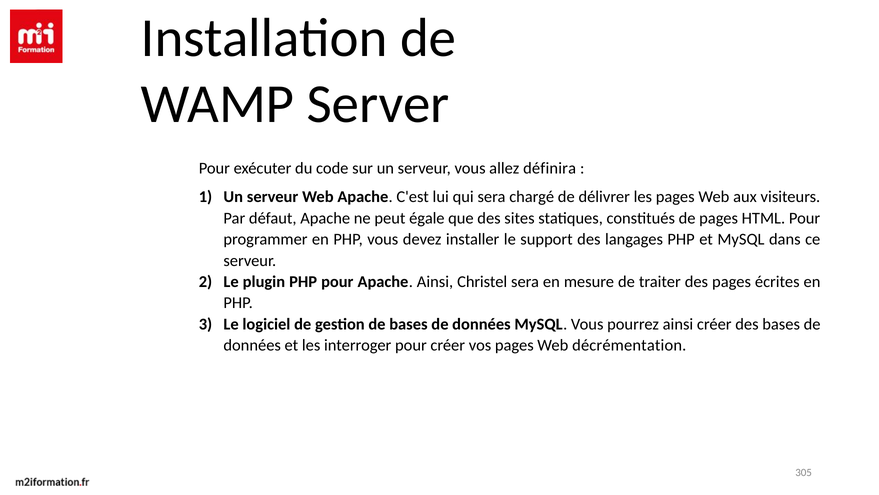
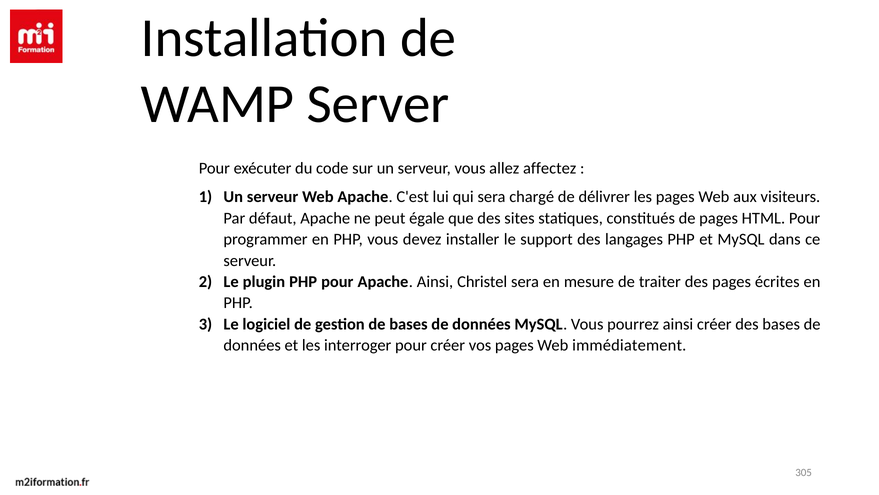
définira: définira -> affectez
décrémentation: décrémentation -> immédiatement
